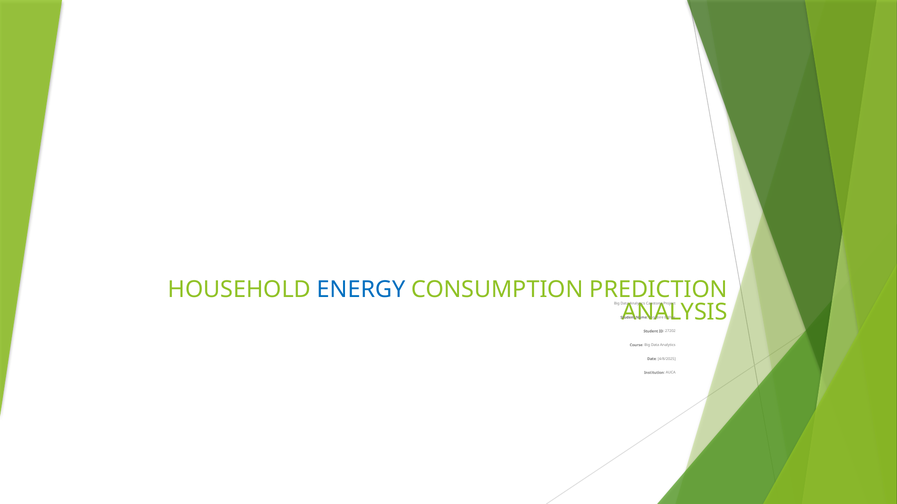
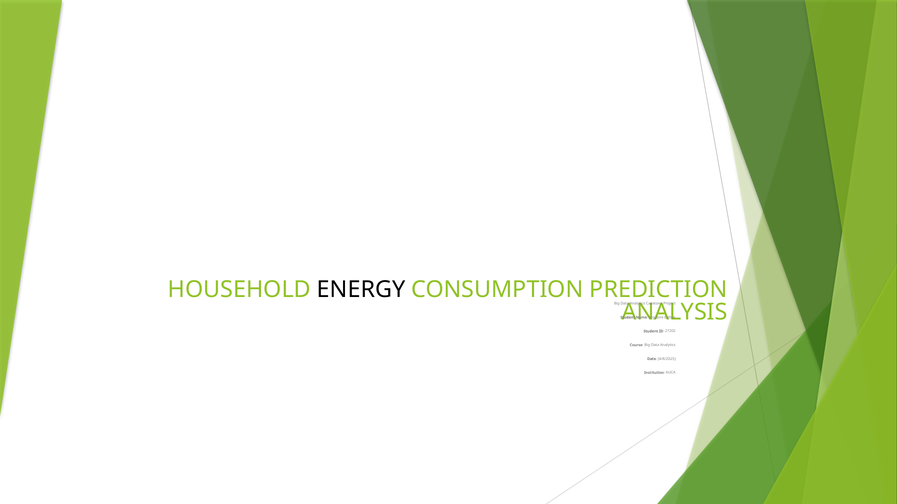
ENERGY colour: blue -> black
